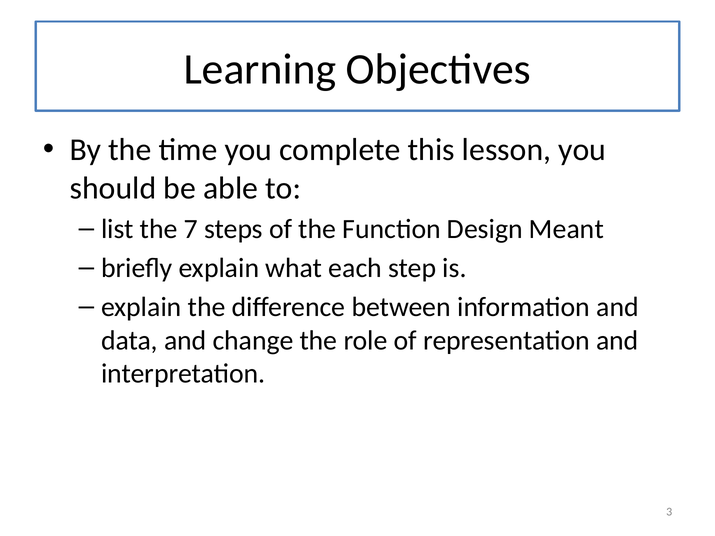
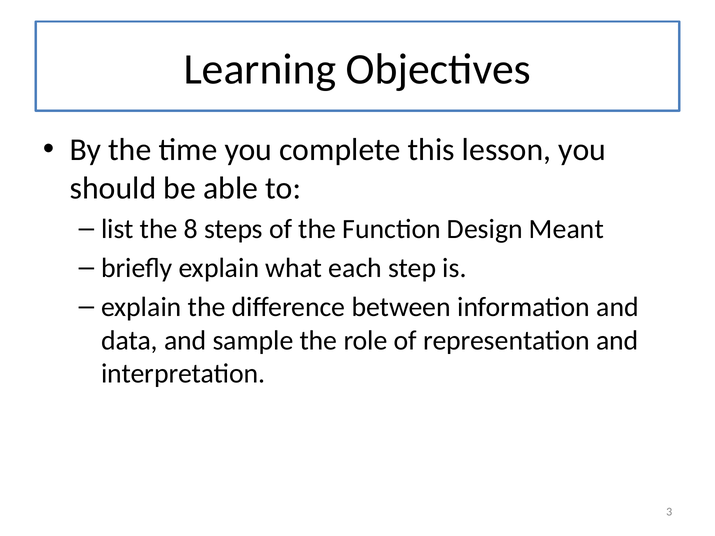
7: 7 -> 8
change: change -> sample
